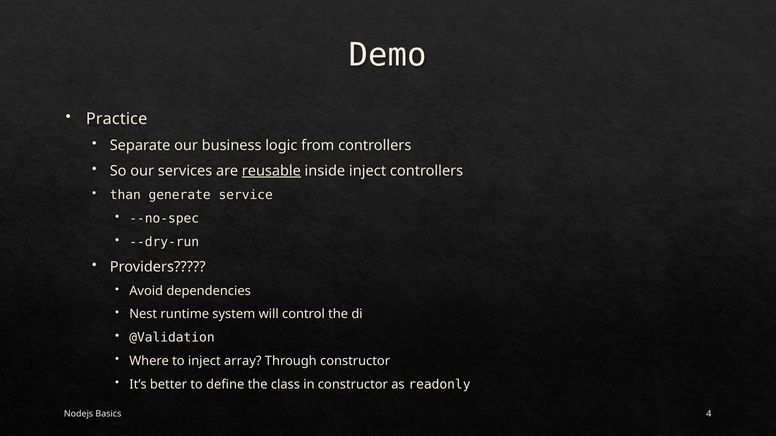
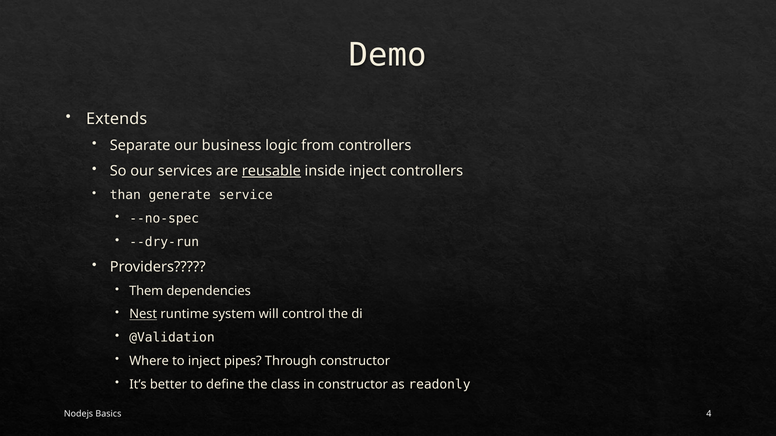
Practice: Practice -> Extends
Avoid: Avoid -> Them
Nest underline: none -> present
array: array -> pipes
